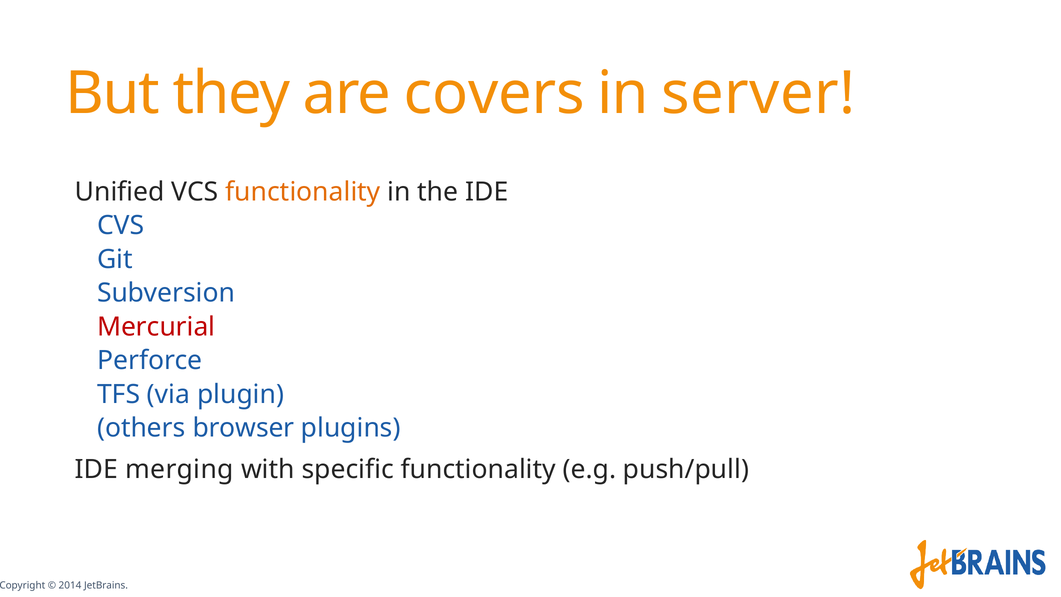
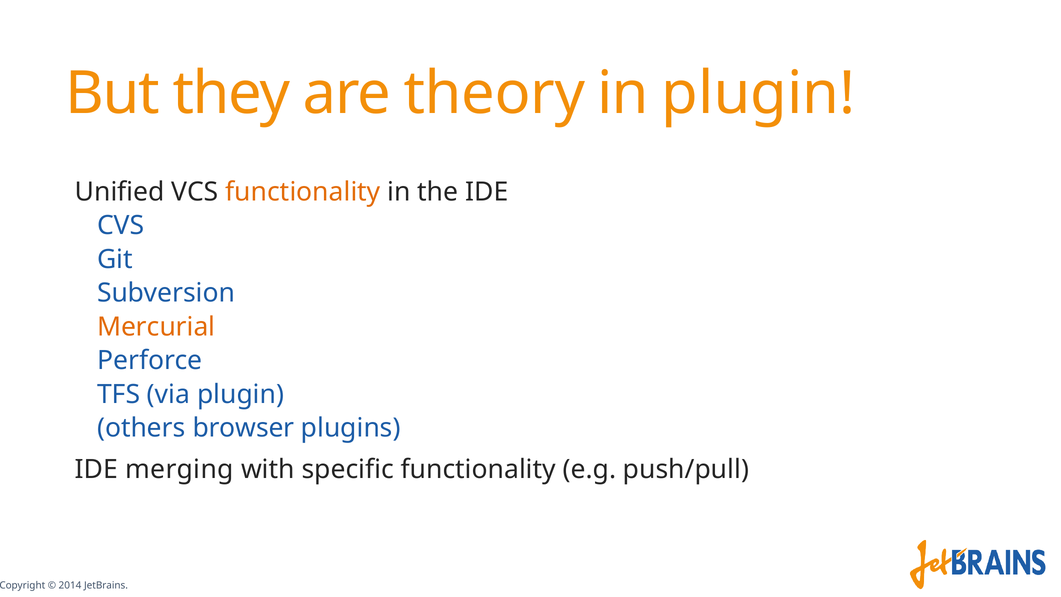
covers: covers -> theory
in server: server -> plugin
Mercurial colour: red -> orange
